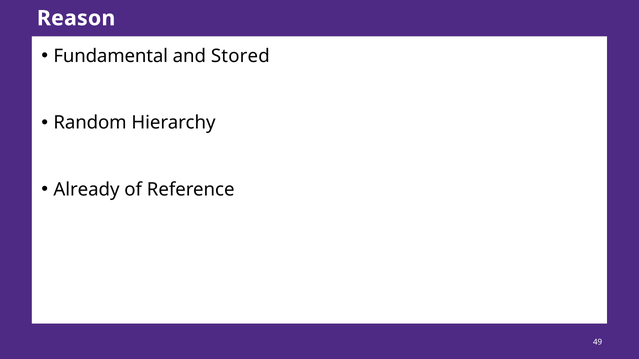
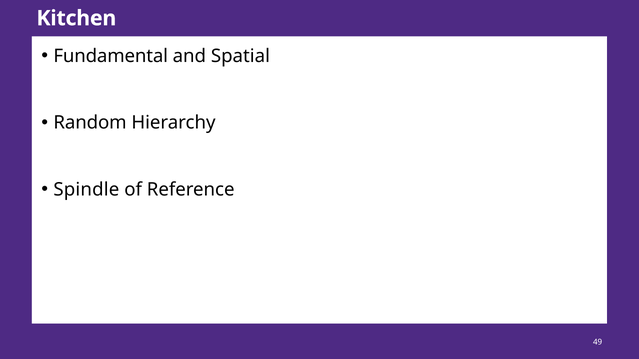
Reason: Reason -> Kitchen
Stored: Stored -> Spatial
Already: Already -> Spindle
